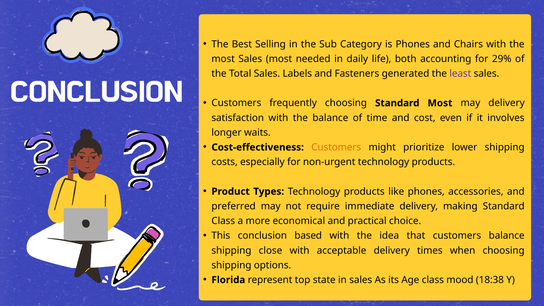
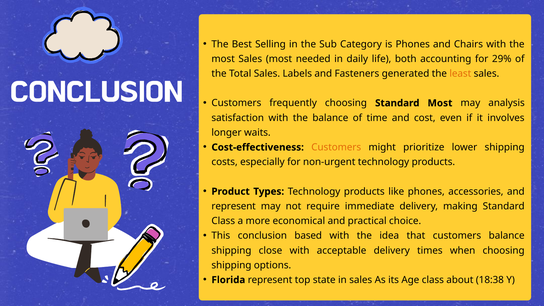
least colour: purple -> orange
may delivery: delivery -> analysis
preferred at (234, 206): preferred -> represent
mood: mood -> about
